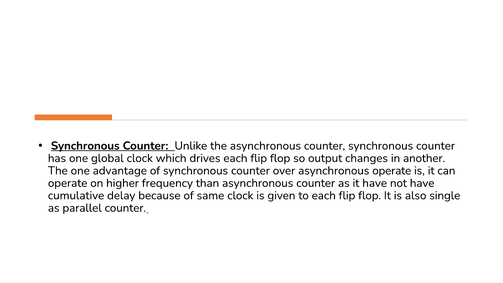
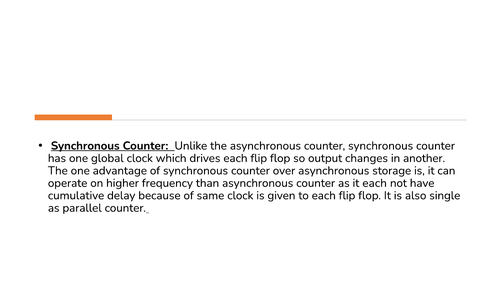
asynchronous operate: operate -> storage
it have: have -> each
